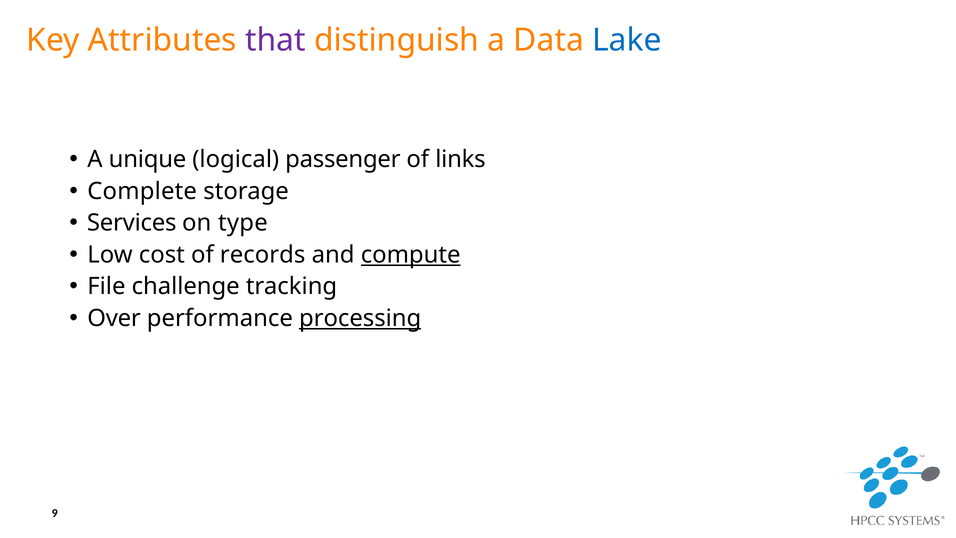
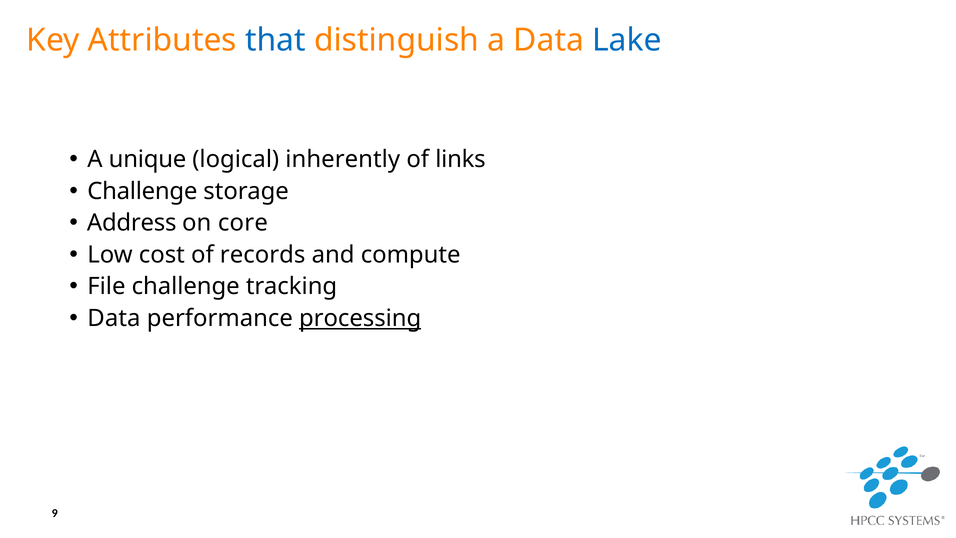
that colour: purple -> blue
passenger: passenger -> inherently
Complete at (142, 191): Complete -> Challenge
Services: Services -> Address
type: type -> core
compute underline: present -> none
Over at (114, 318): Over -> Data
